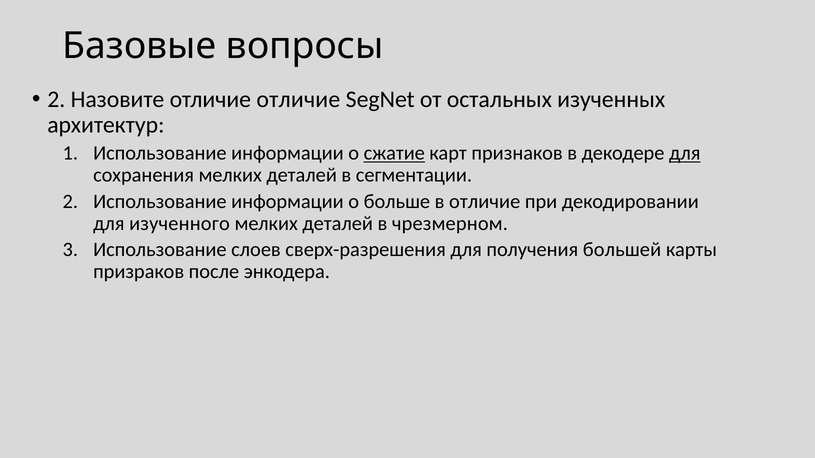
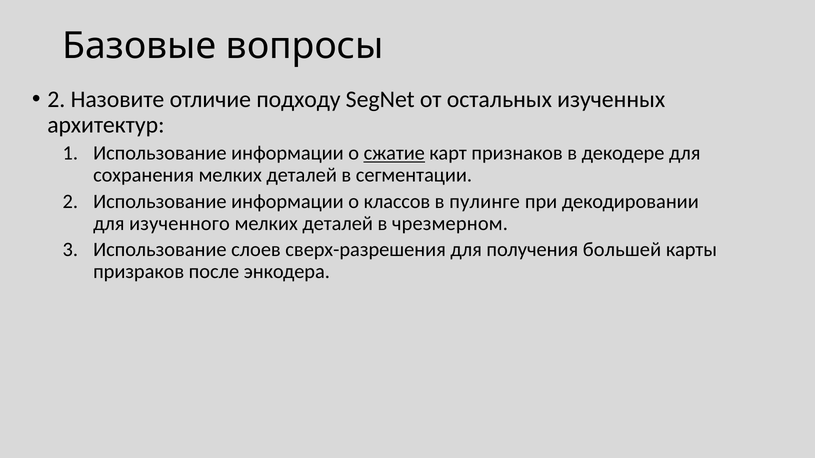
отличие отличие: отличие -> подходу
для at (685, 153) underline: present -> none
больше: больше -> классов
в отличие: отличие -> пулинге
